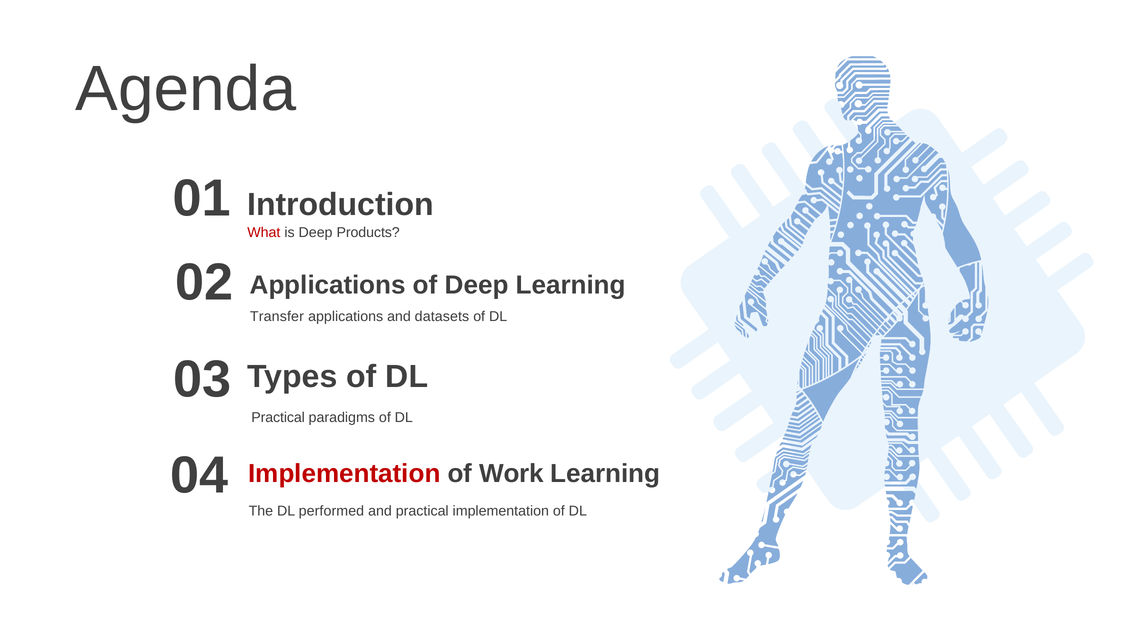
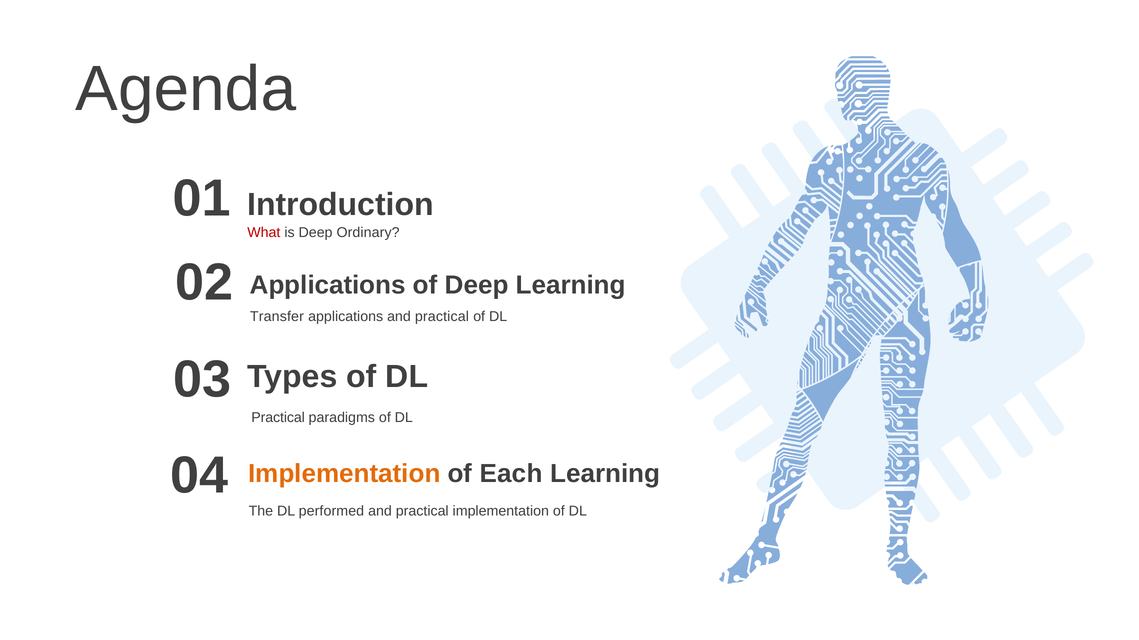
Products: Products -> Ordinary
applications and datasets: datasets -> practical
Implementation at (344, 474) colour: red -> orange
Work: Work -> Each
